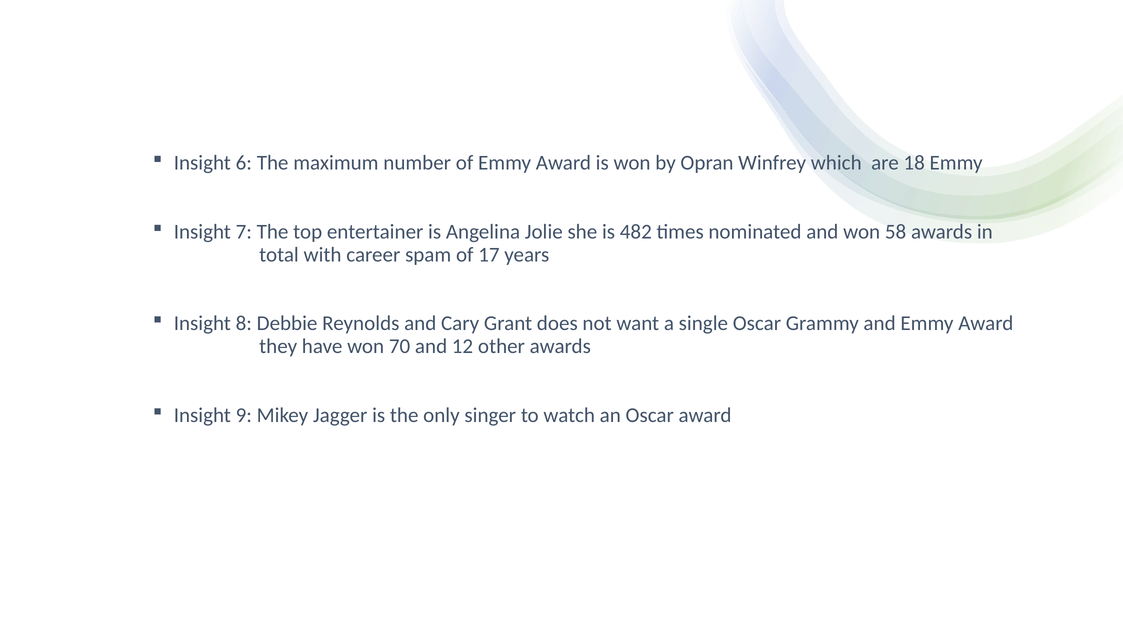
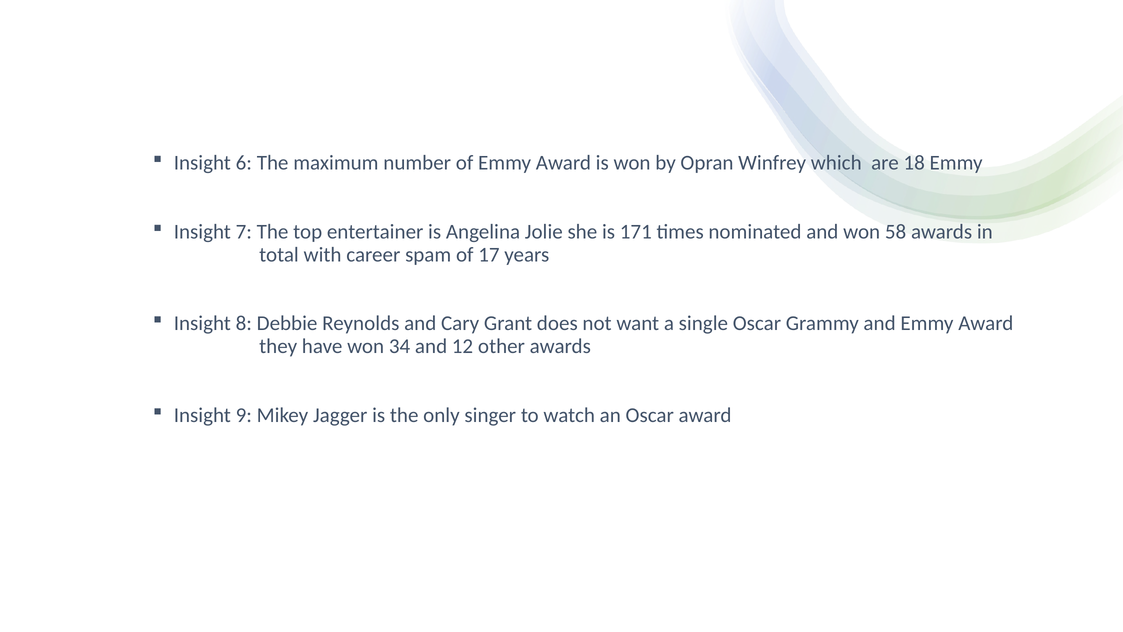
482: 482 -> 171
70: 70 -> 34
